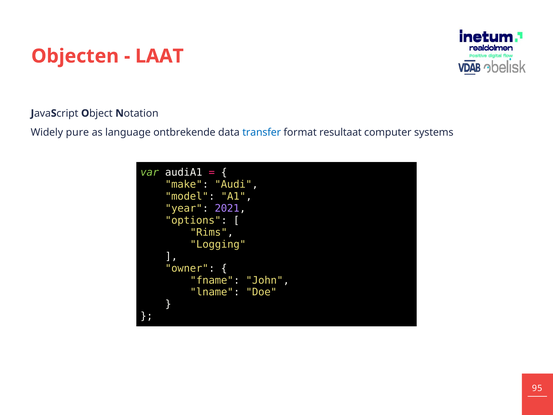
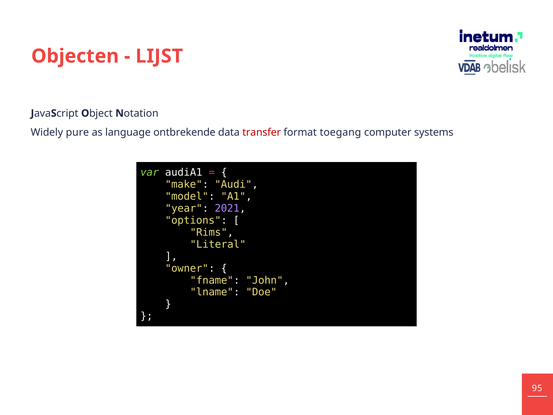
LAAT: LAAT -> LIJST
transfer colour: blue -> red
resultaat: resultaat -> toegang
Logging: Logging -> Literal
